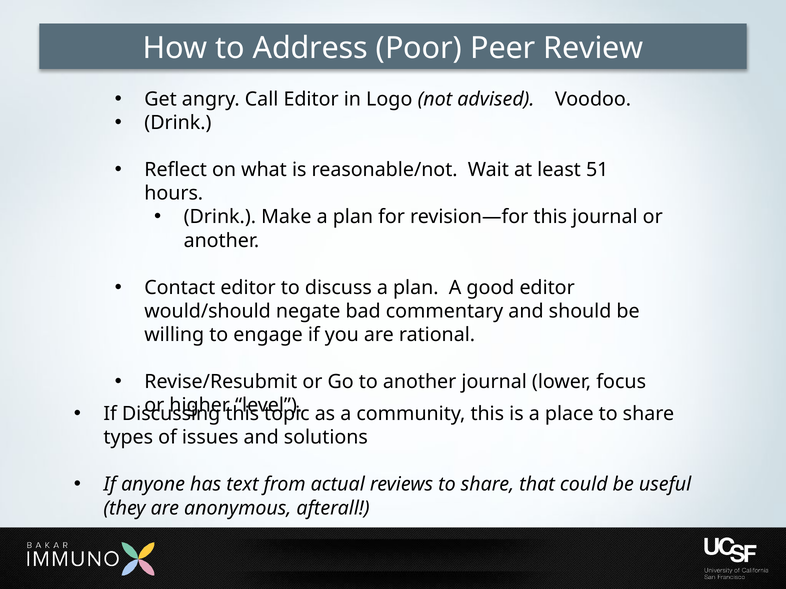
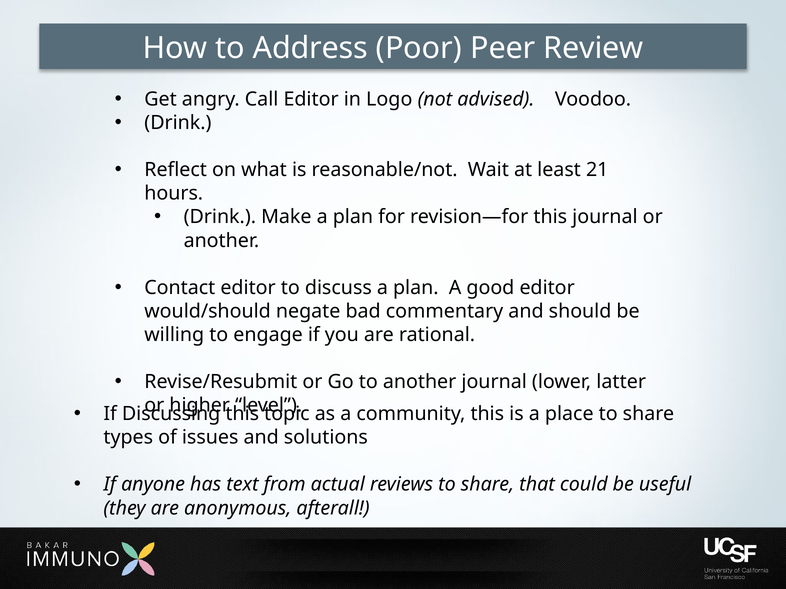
51: 51 -> 21
focus: focus -> latter
